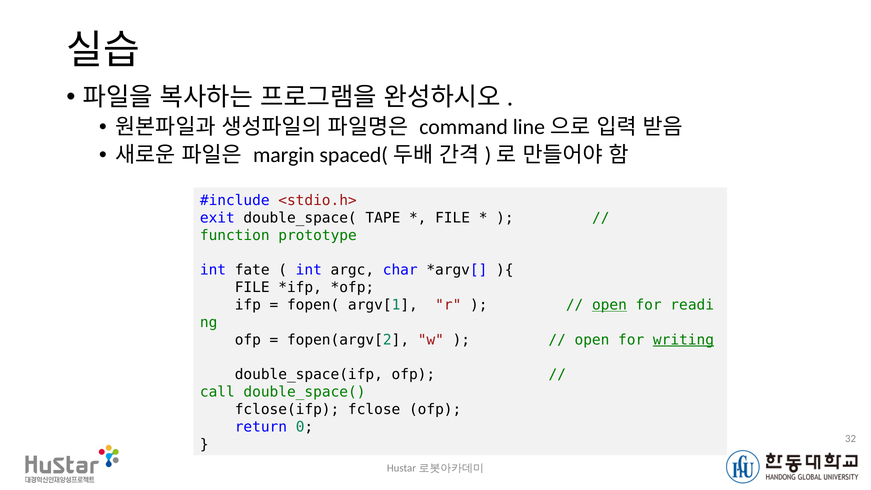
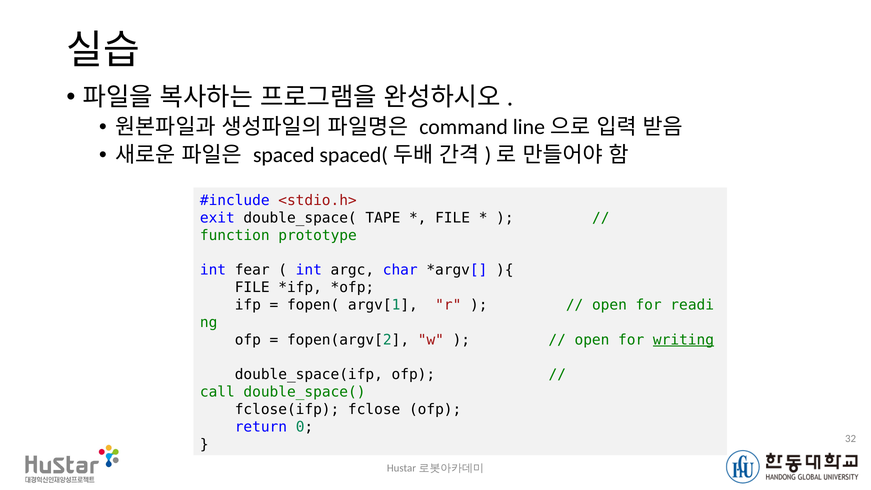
margin: margin -> spaced
fate: fate -> fear
open at (609, 305) underline: present -> none
